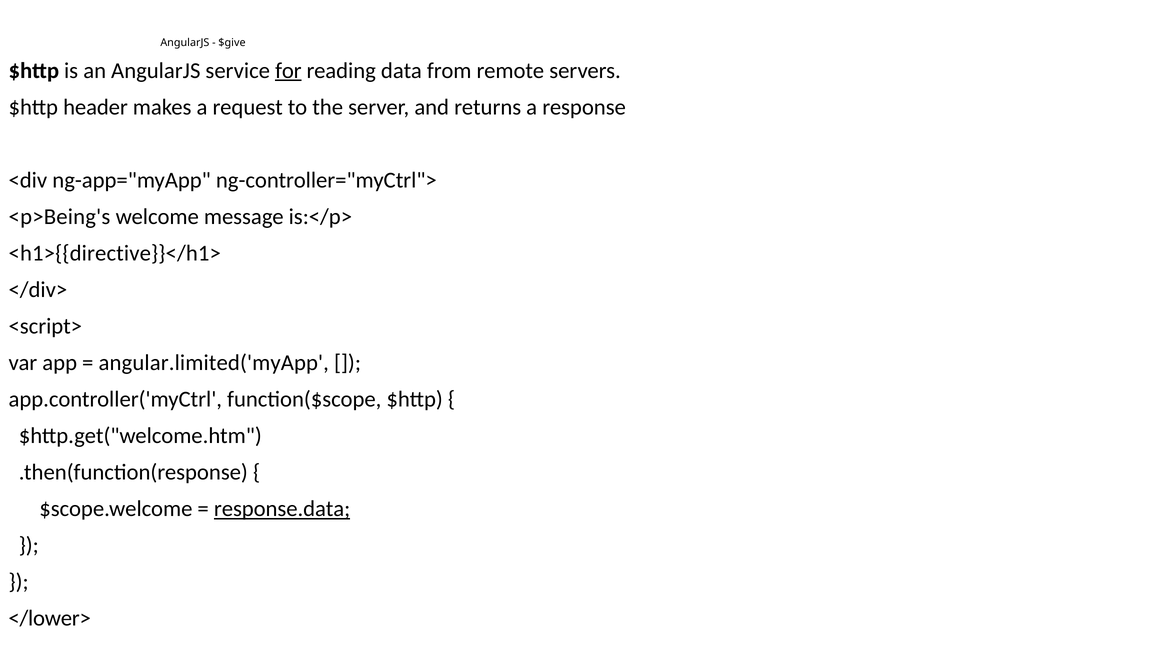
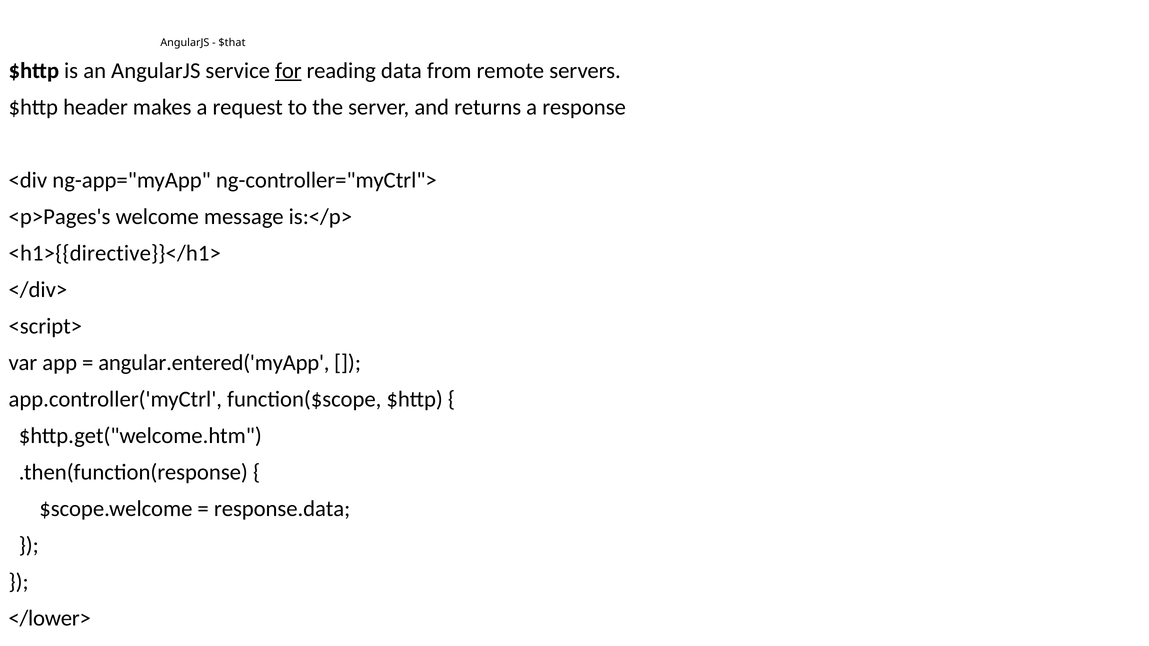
$give: $give -> $that
<p>Being's: <p>Being's -> <p>Pages's
angular.limited('myApp: angular.limited('myApp -> angular.entered('myApp
response.data underline: present -> none
